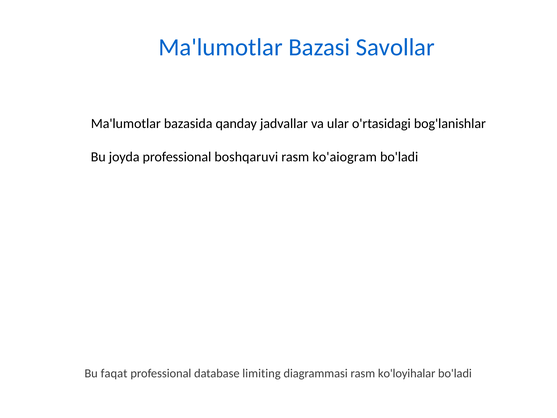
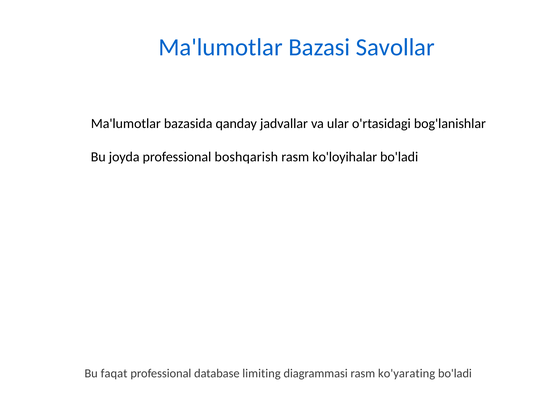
boshqaruvi: boshqaruvi -> boshqarish
ko'aiogram: ko'aiogram -> ko'loyihalar
ko'loyihalar: ko'loyihalar -> ko'yarating
